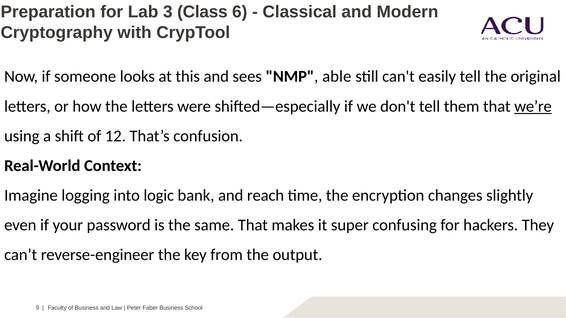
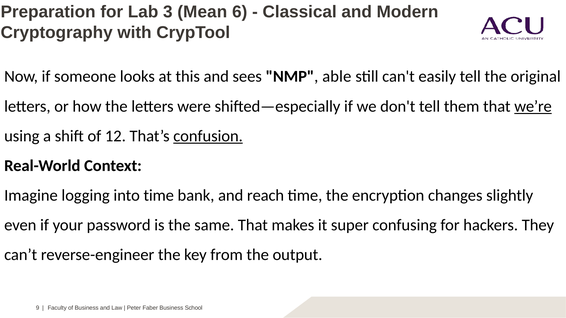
Class: Class -> Mean
confusion underline: none -> present
into logic: logic -> time
